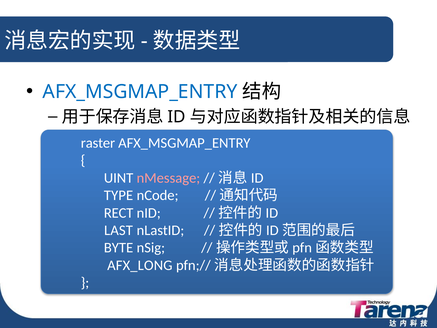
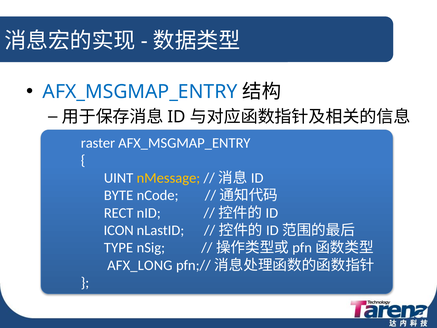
nMessage colour: pink -> yellow
TYPE: TYPE -> BYTE
LAST: LAST -> ICON
BYTE: BYTE -> TYPE
